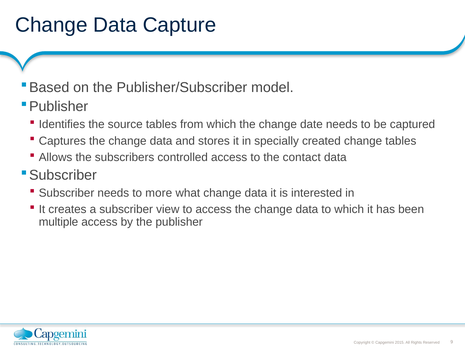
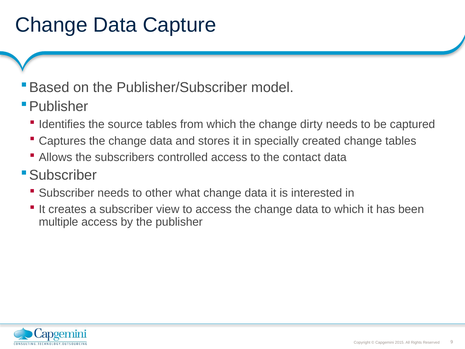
date: date -> dirty
more: more -> other
